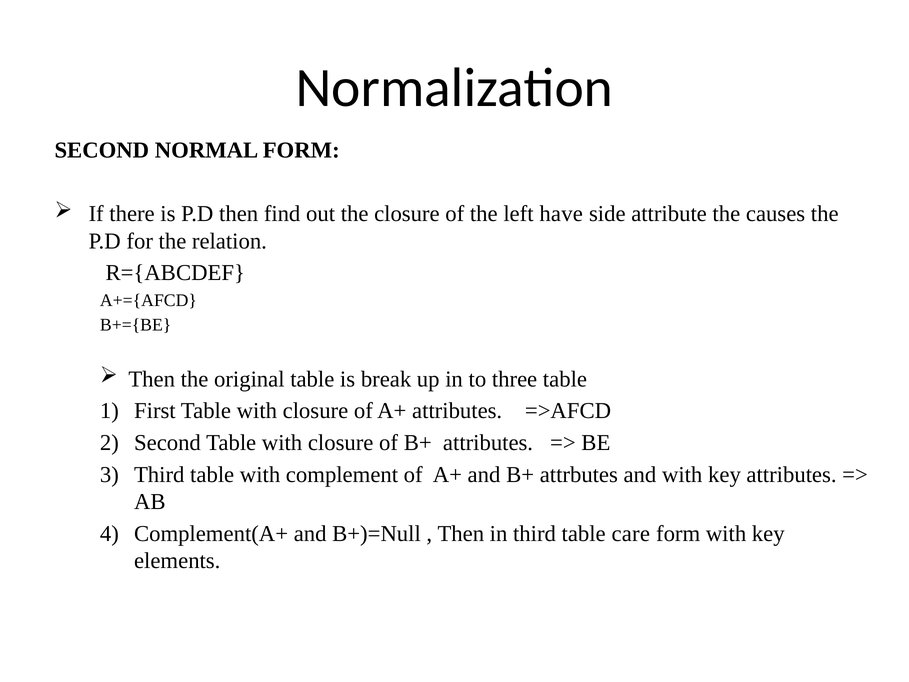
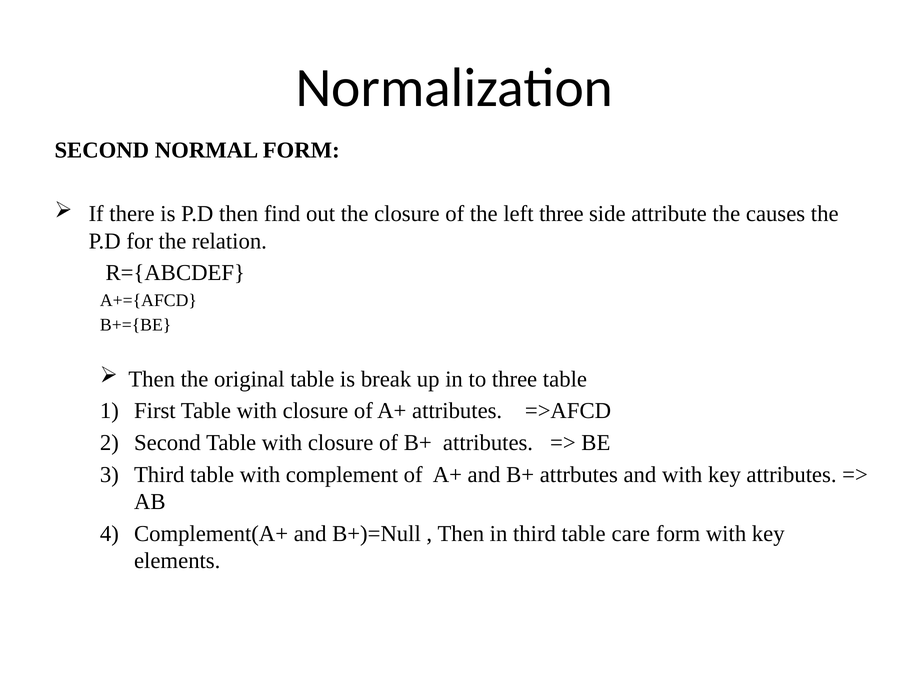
left have: have -> three
